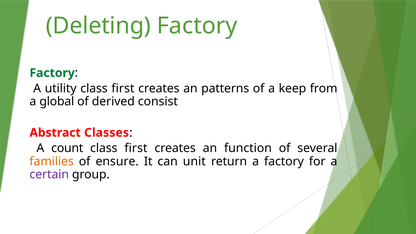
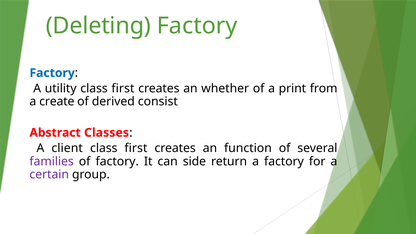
Factory at (52, 73) colour: green -> blue
patterns: patterns -> whether
keep: keep -> print
global: global -> create
count: count -> client
families colour: orange -> purple
of ensure: ensure -> factory
unit: unit -> side
